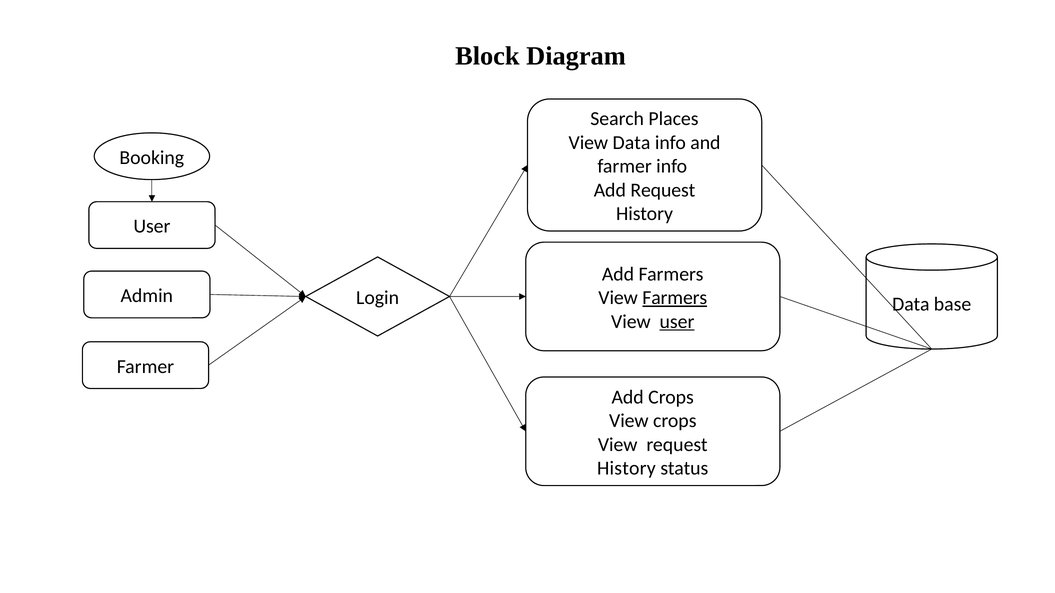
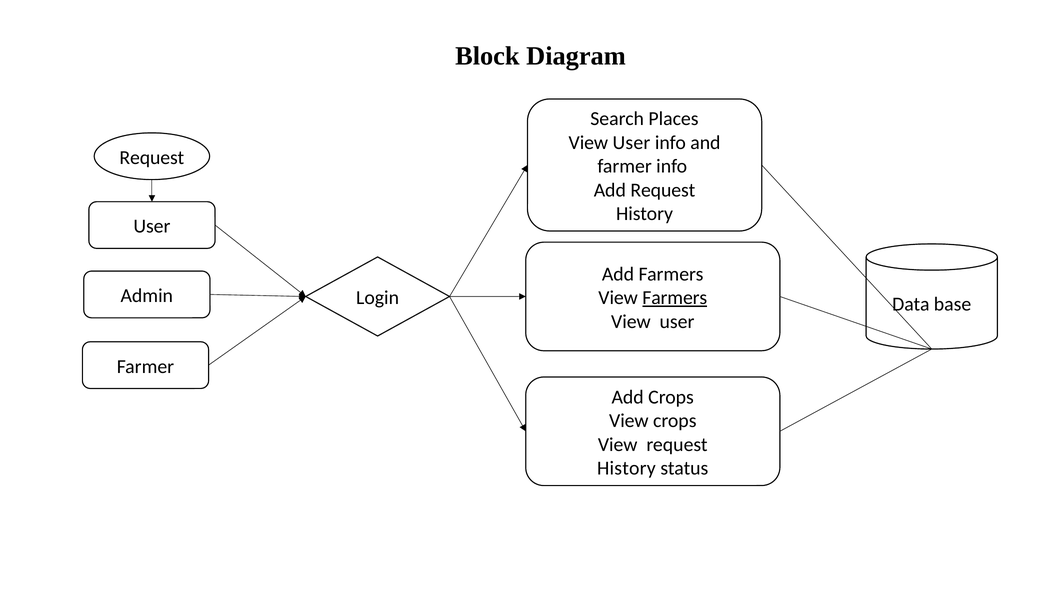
Data at (632, 143): Data -> User
Booking at (152, 158): Booking -> Request
user at (677, 322) underline: present -> none
